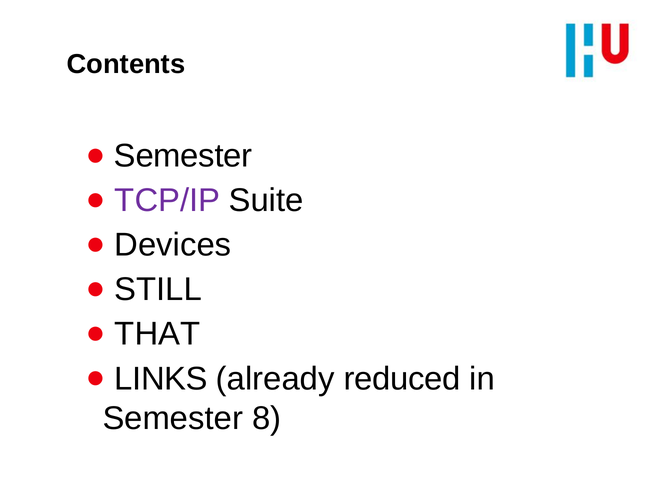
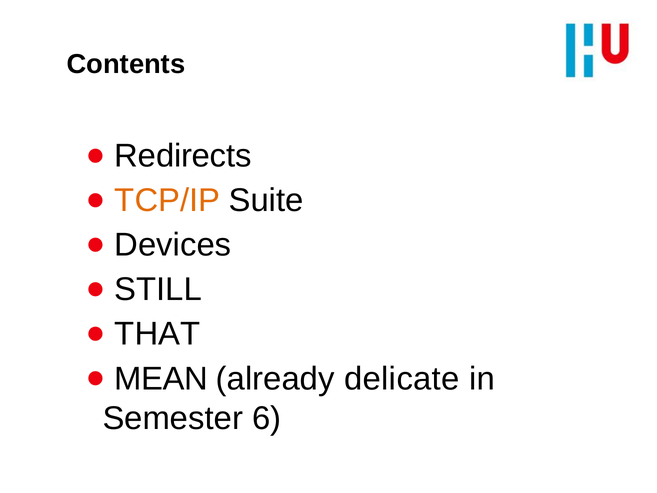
Semester at (183, 156): Semester -> Redirects
TCP/IP colour: purple -> orange
LINKS: LINKS -> MEAN
reduced: reduced -> delicate
8: 8 -> 6
